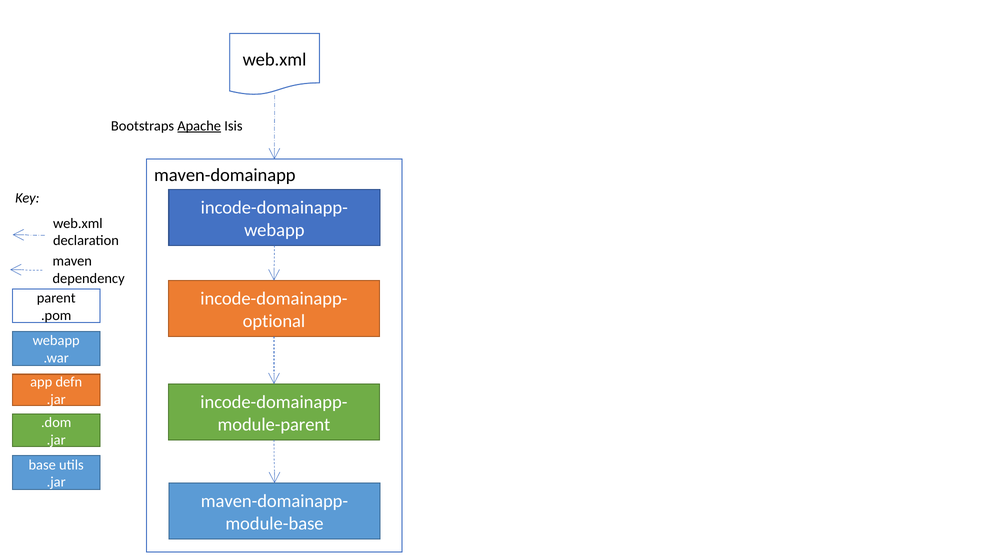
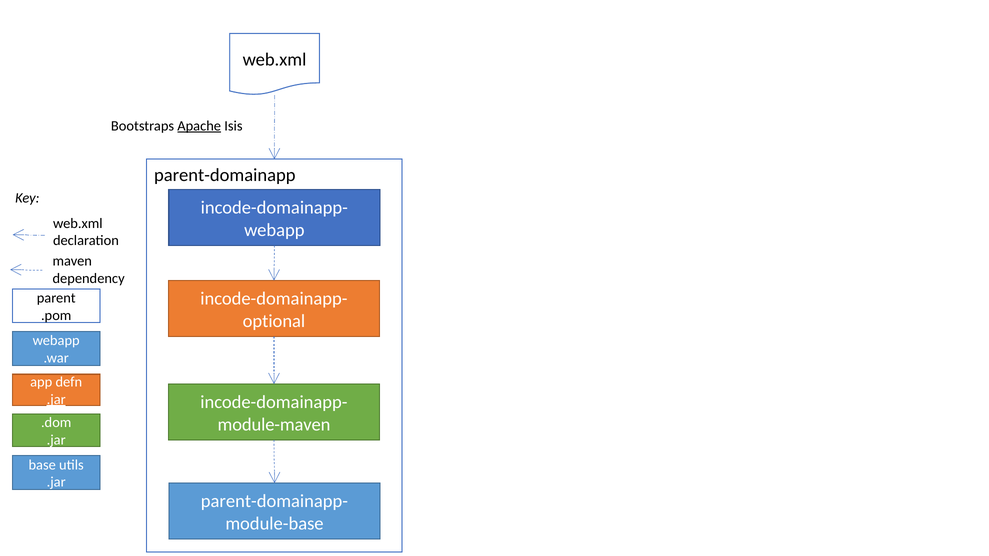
maven-domainapp: maven-domainapp -> parent-domainapp
.jar at (56, 400) underline: none -> present
module-parent: module-parent -> module-maven
maven-domainapp-: maven-domainapp- -> parent-domainapp-
